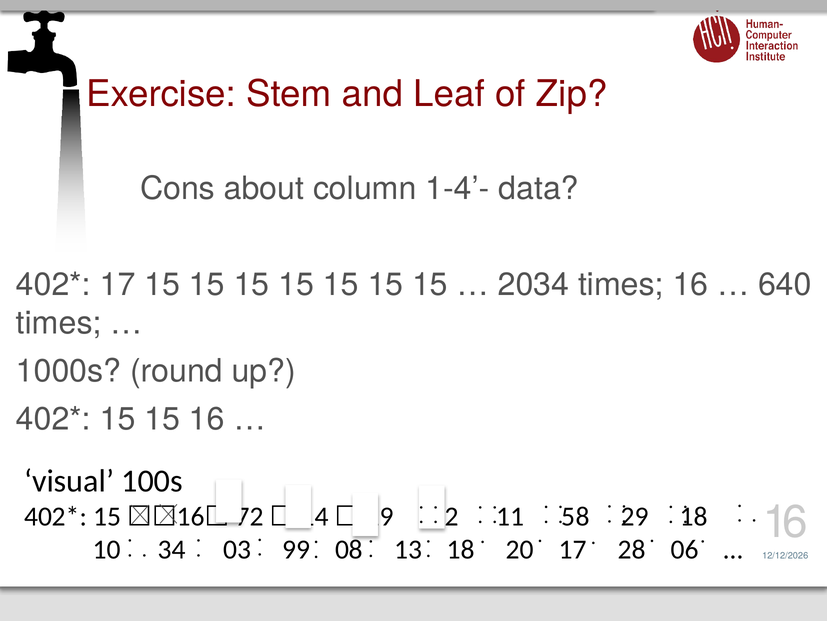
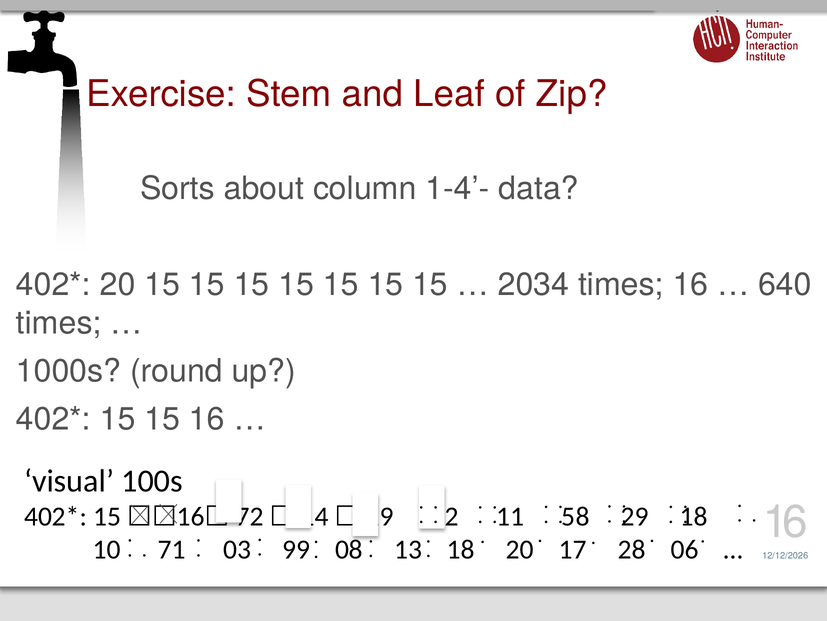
Cons: Cons -> Sorts
17 at (118, 284): 17 -> 20
34: 34 -> 71
